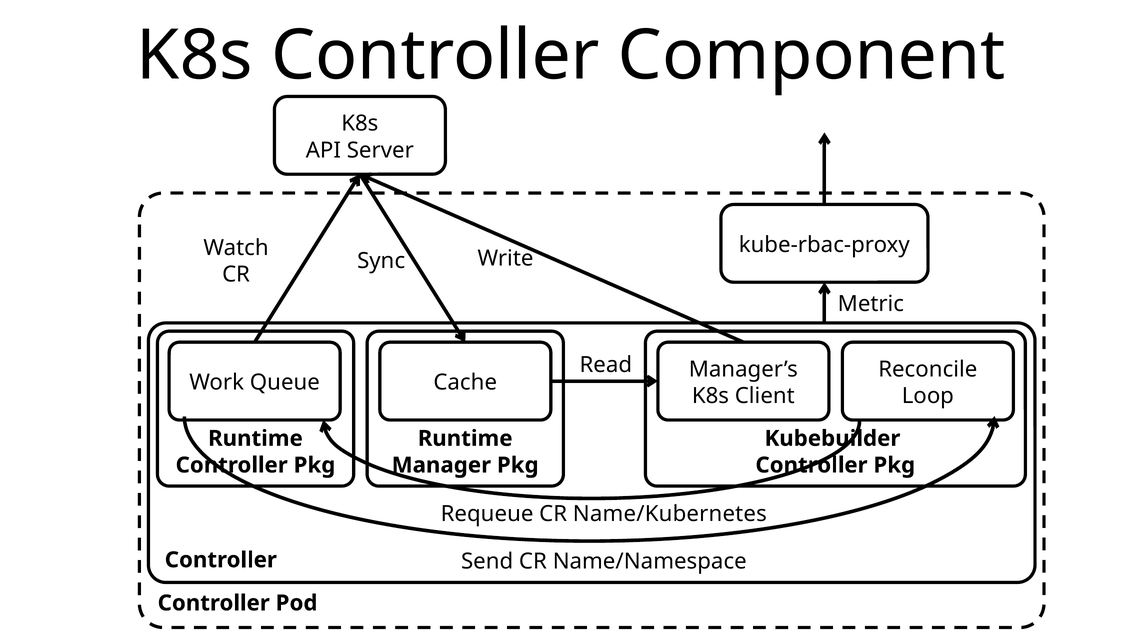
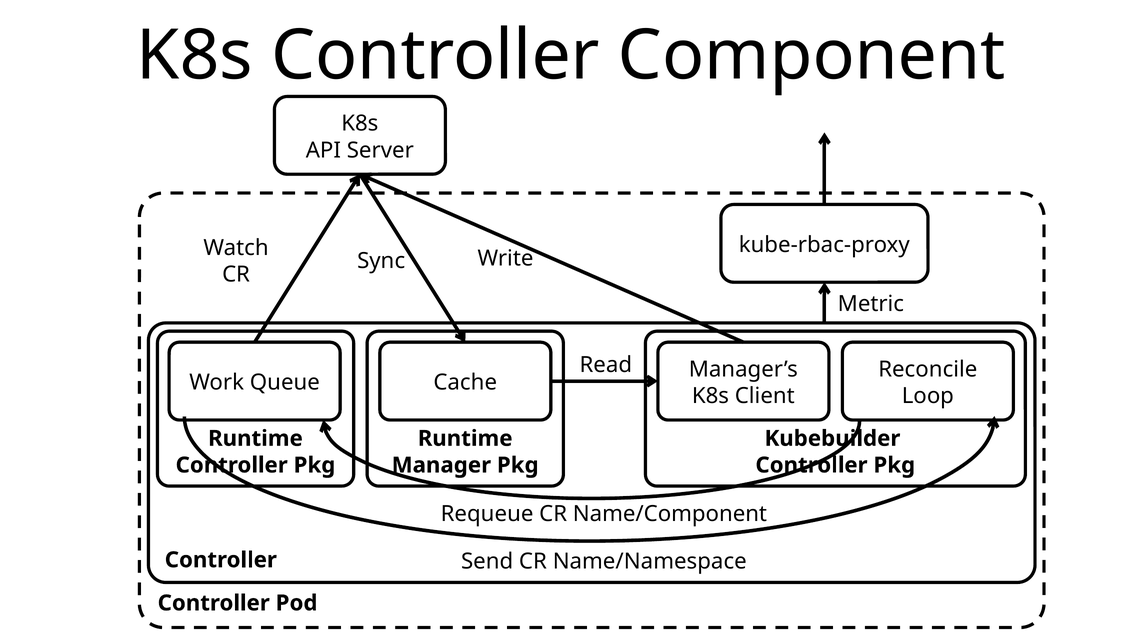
Name/Kubernetes: Name/Kubernetes -> Name/Component
